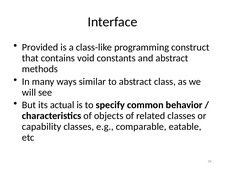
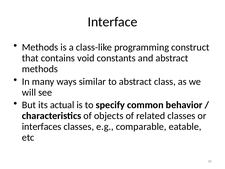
Provided at (40, 47): Provided -> Methods
capability: capability -> interfaces
